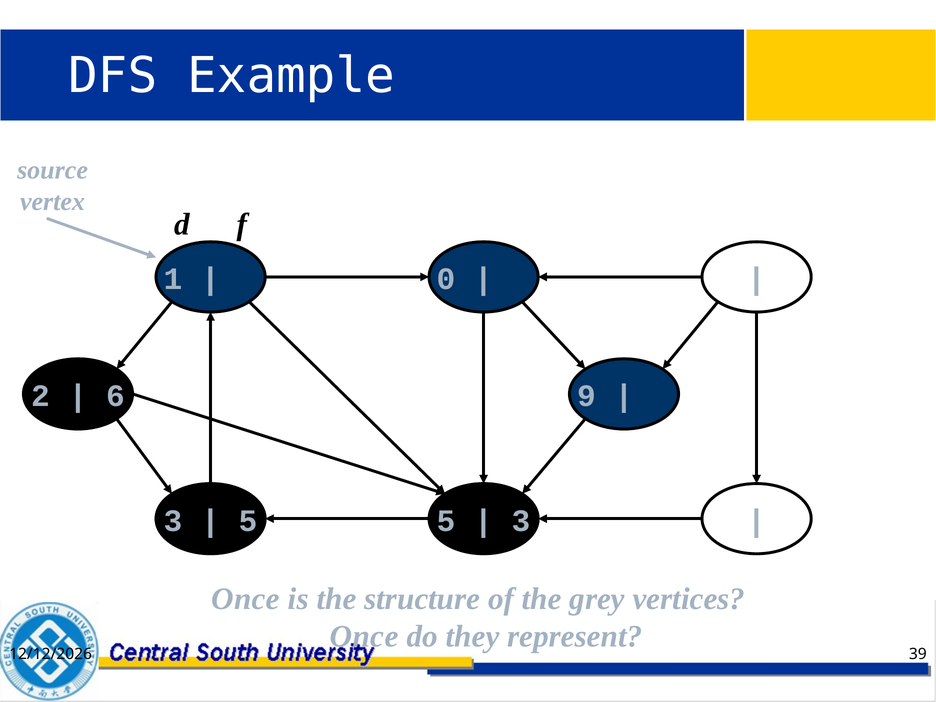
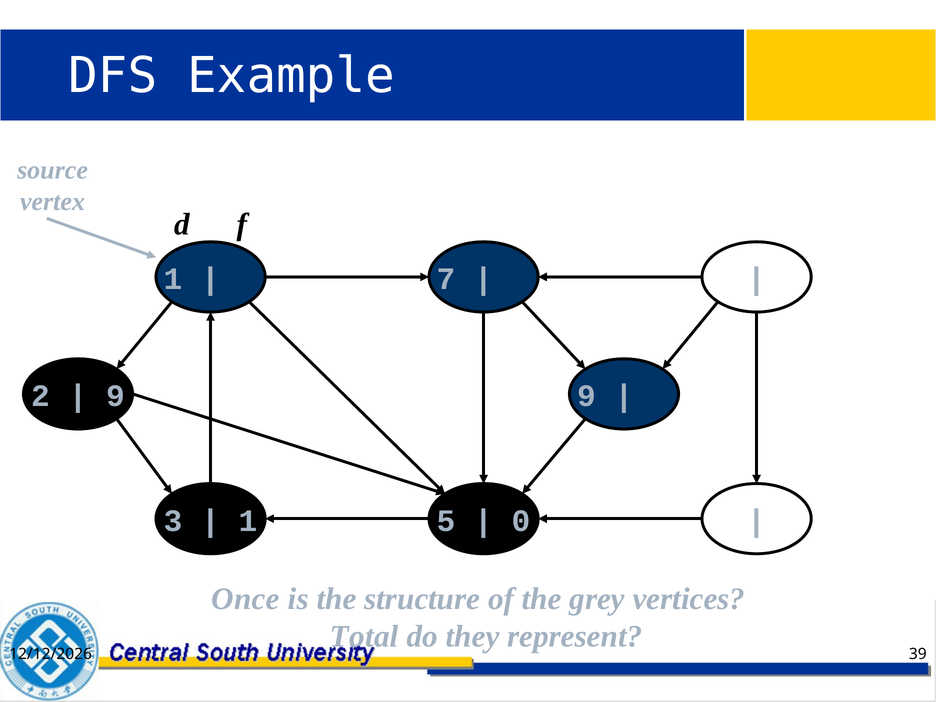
0: 0 -> 7
6 at (115, 396): 6 -> 9
5 at (248, 521): 5 -> 1
3 at (521, 521): 3 -> 0
Once at (364, 637): Once -> Total
